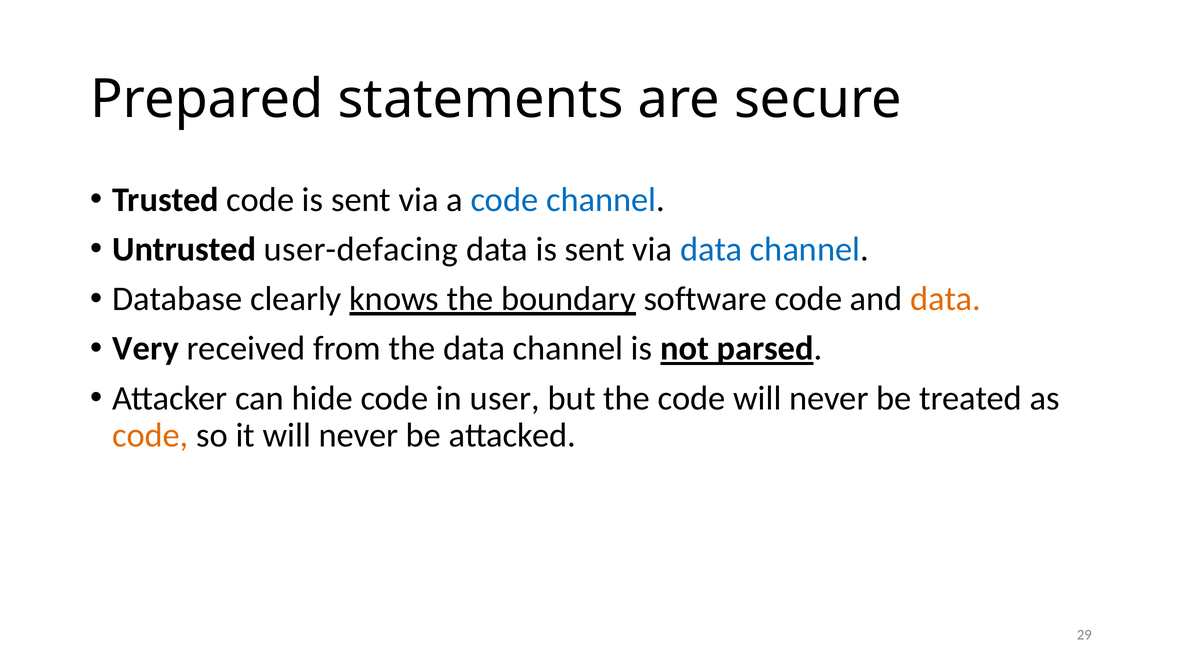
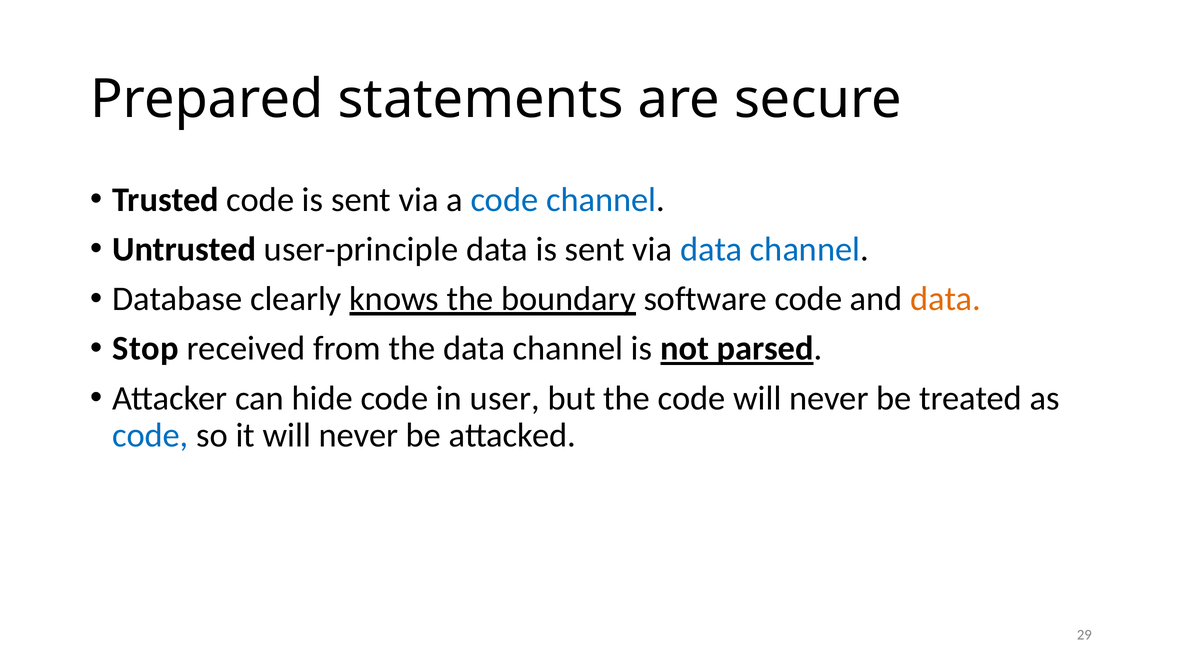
user-defacing: user-defacing -> user-principle
Very: Very -> Stop
code at (150, 435) colour: orange -> blue
